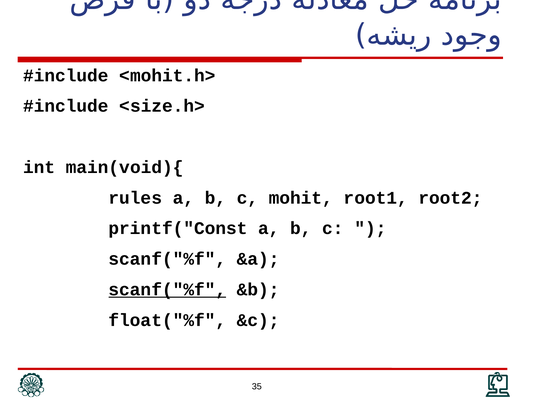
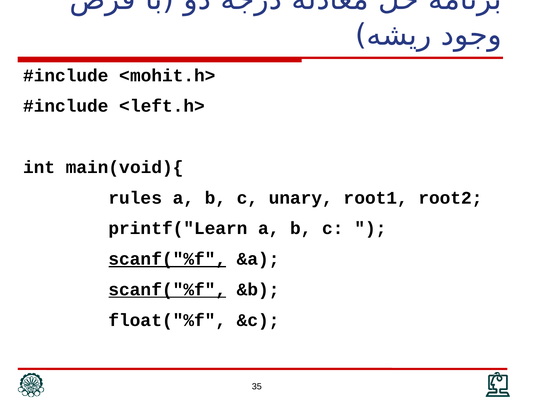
<size.h>: <size.h> -> <left.h>
mohit: mohit -> unary
printf("Const: printf("Const -> printf("Learn
scanf("%f at (167, 259) underline: none -> present
